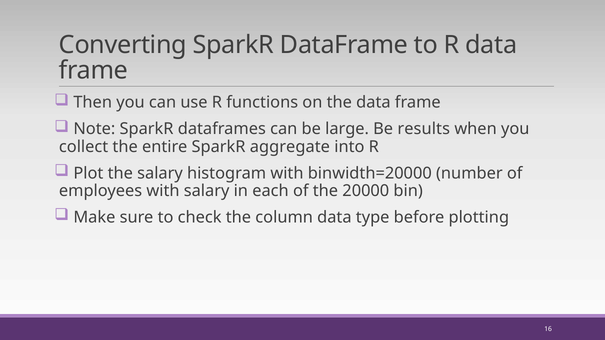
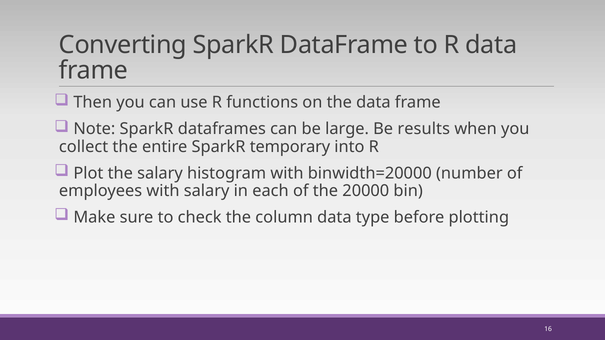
aggregate: aggregate -> temporary
